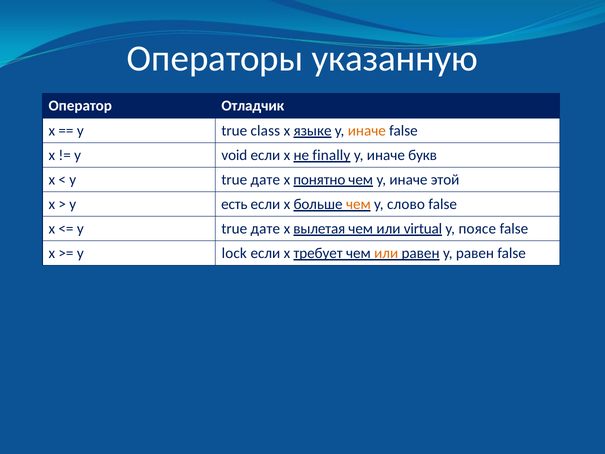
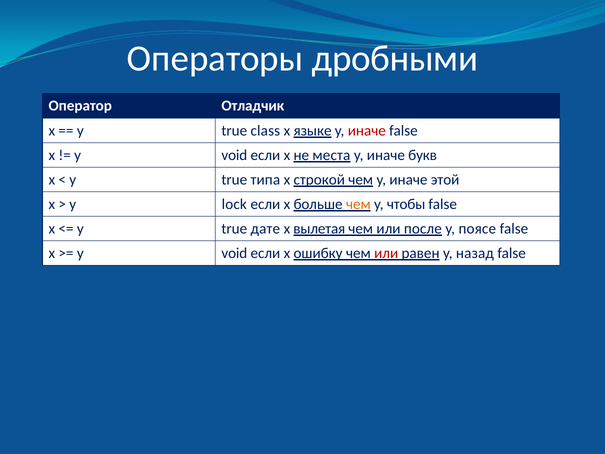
указанную: указанную -> дробными
иначе at (367, 130) colour: orange -> red
finally: finally -> места
дате at (265, 180): дате -> типа
понятно: понятно -> строкой
есть: есть -> lock
слово: слово -> чтобы
virtual: virtual -> после
lock at (234, 253): lock -> void
требует: требует -> ошибку
или at (386, 253) colour: orange -> red
y равен: равен -> назад
